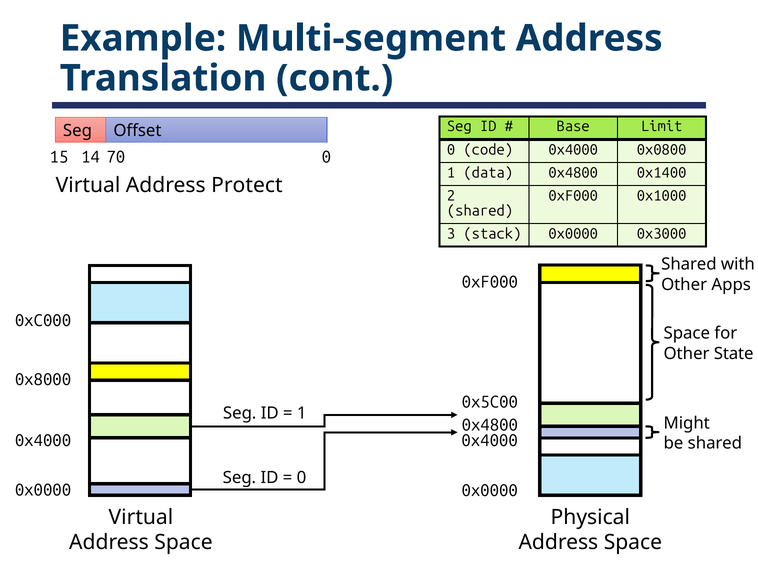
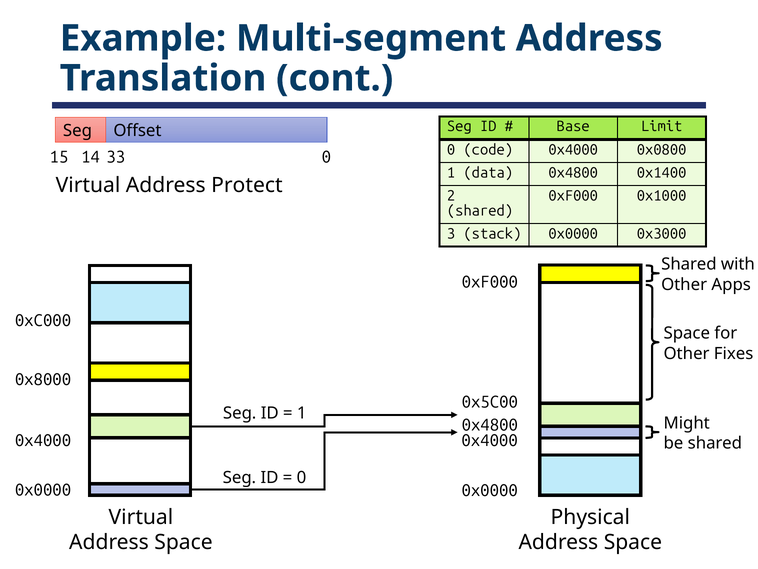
70: 70 -> 33
State: State -> Fixes
